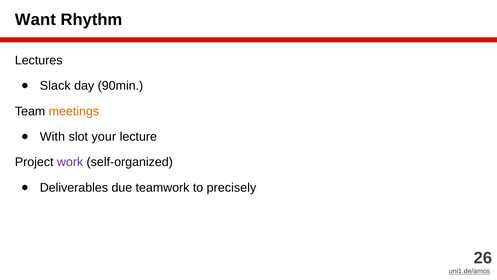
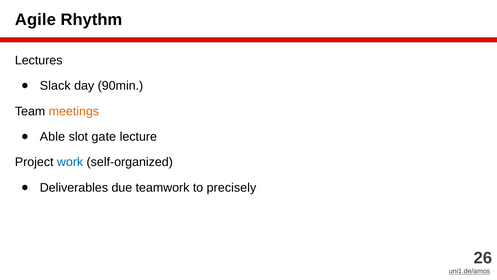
Want: Want -> Agile
With: With -> Able
your: your -> gate
work colour: purple -> blue
